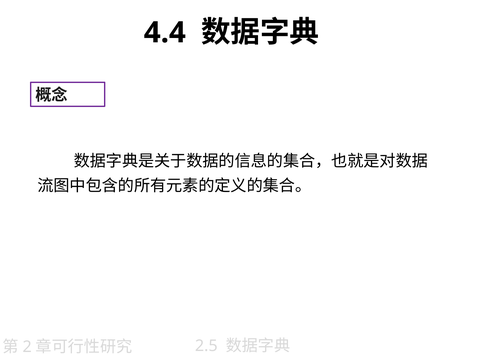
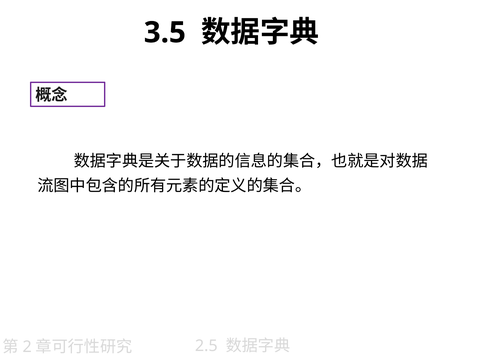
4.4: 4.4 -> 3.5
